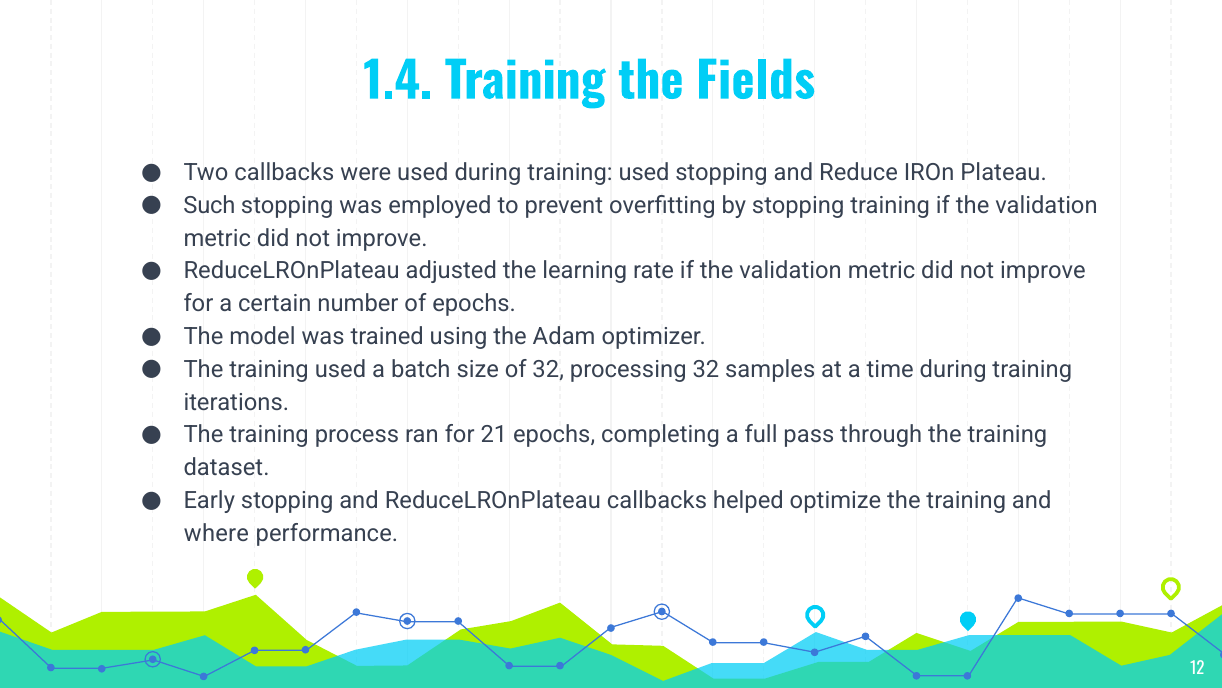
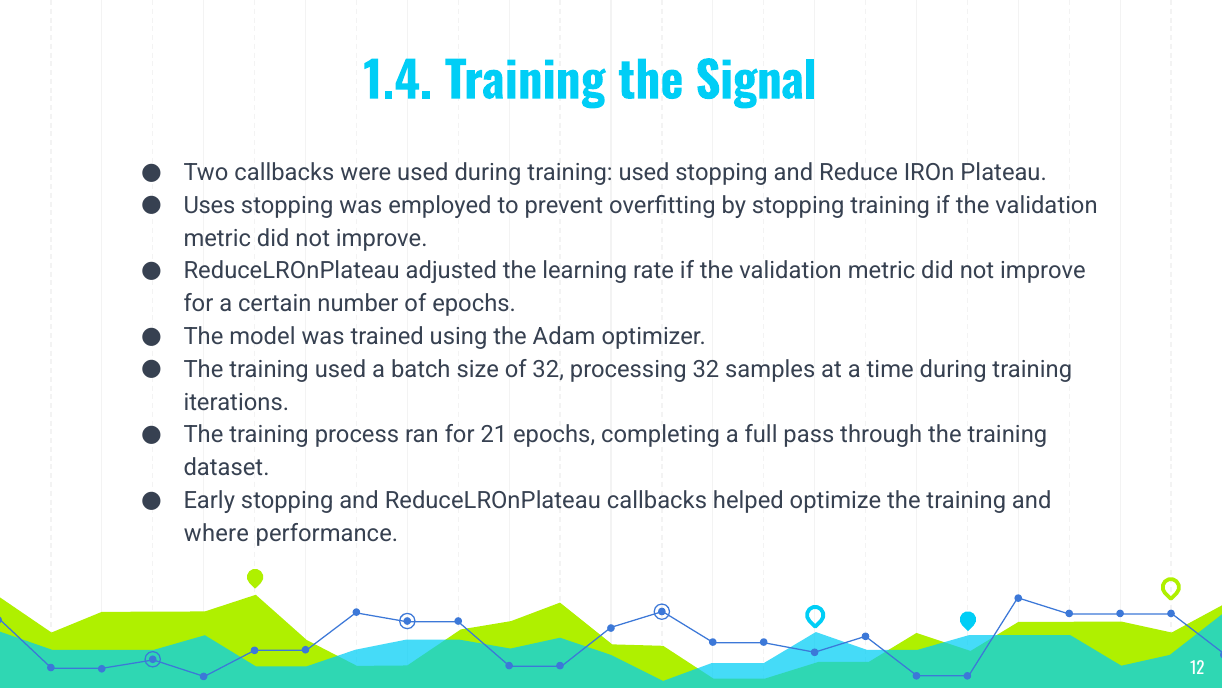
Fields: Fields -> Signal
Such: Such -> Uses
